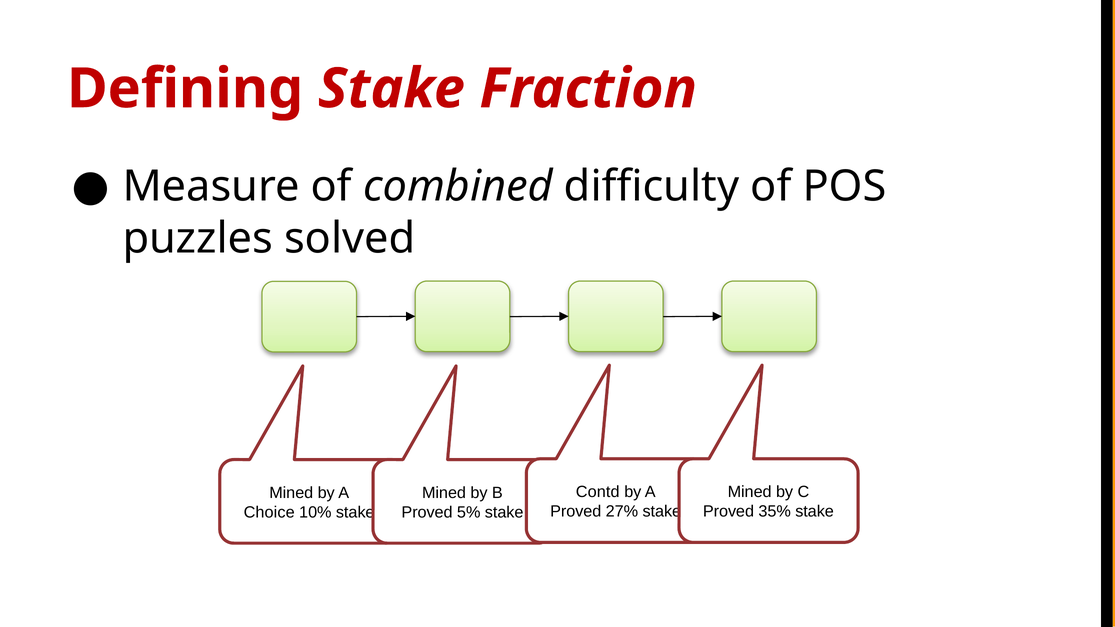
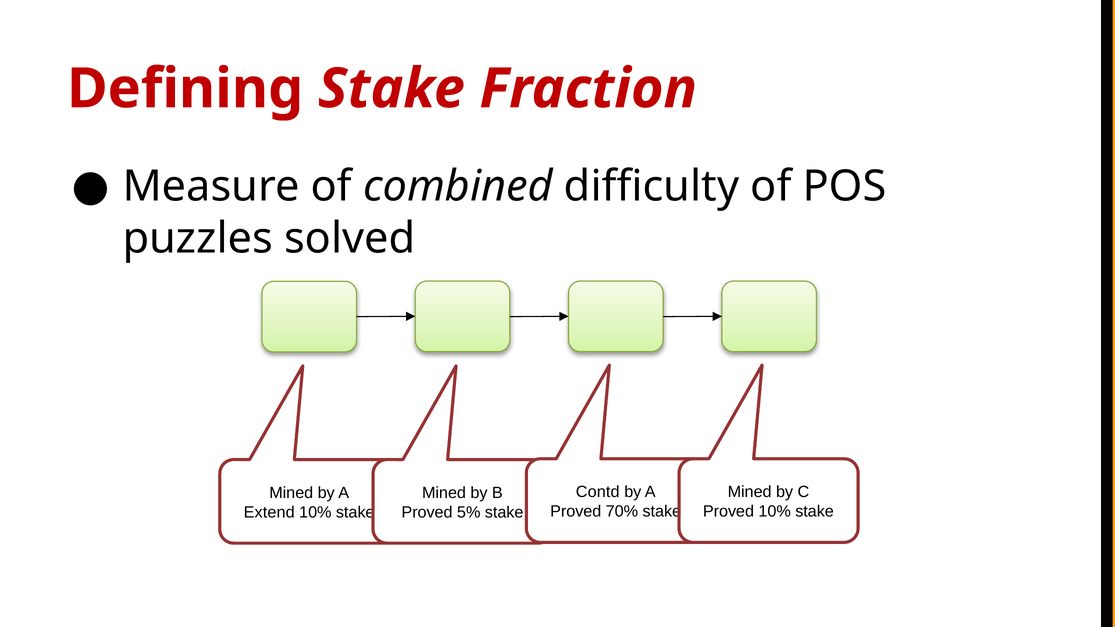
27%: 27% -> 70%
Proved 35%: 35% -> 10%
Choice: Choice -> Extend
